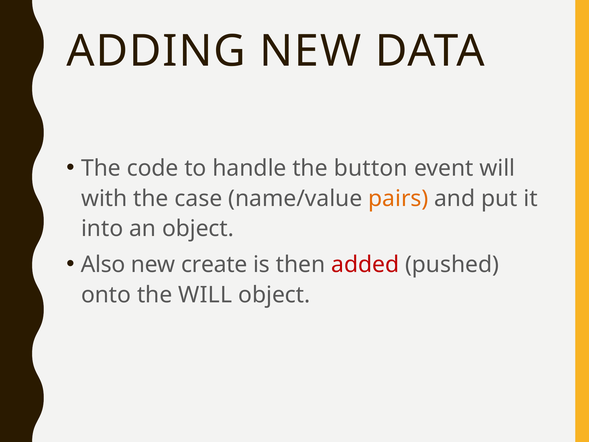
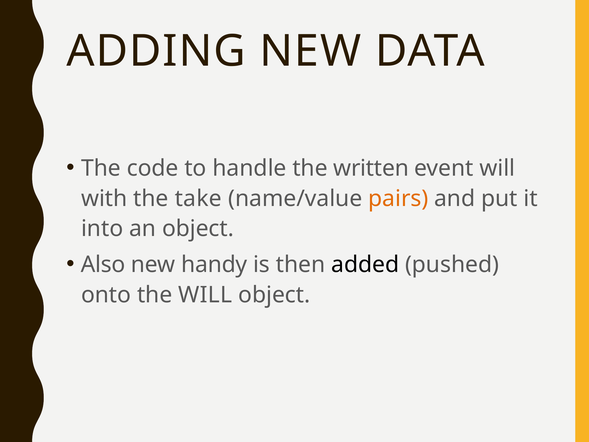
button: button -> written
case: case -> take
create: create -> handy
added colour: red -> black
